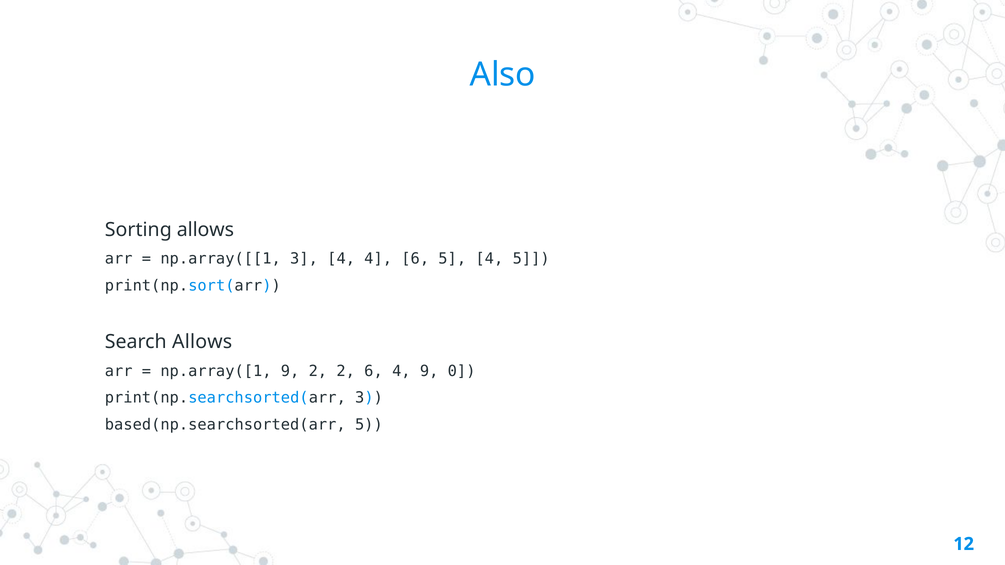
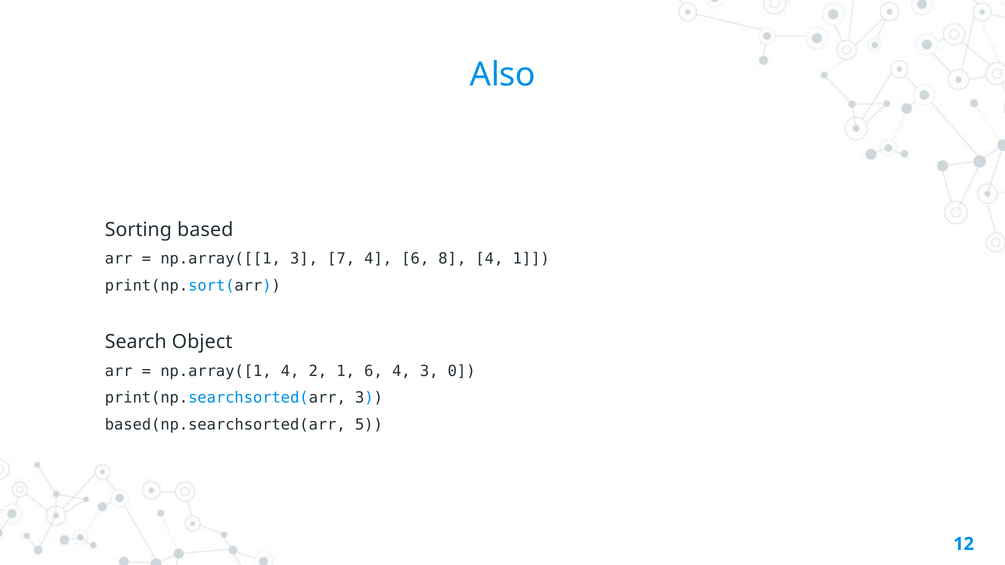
Sorting allows: allows -> based
3 4: 4 -> 7
6 5: 5 -> 8
4 5: 5 -> 1
Search Allows: Allows -> Object
np.array([1 9: 9 -> 4
2 2: 2 -> 1
4 9: 9 -> 3
